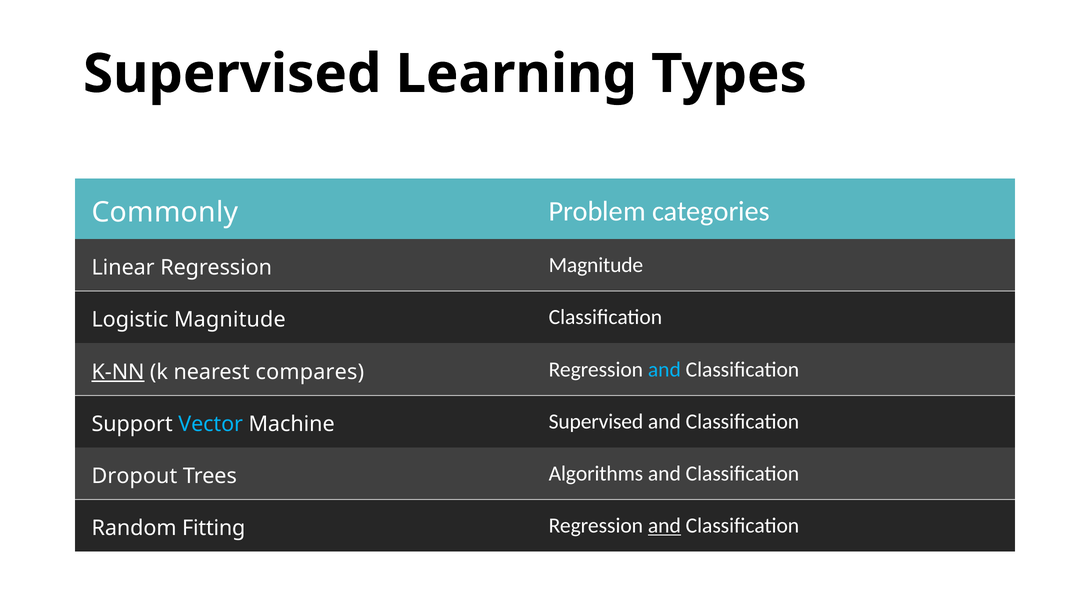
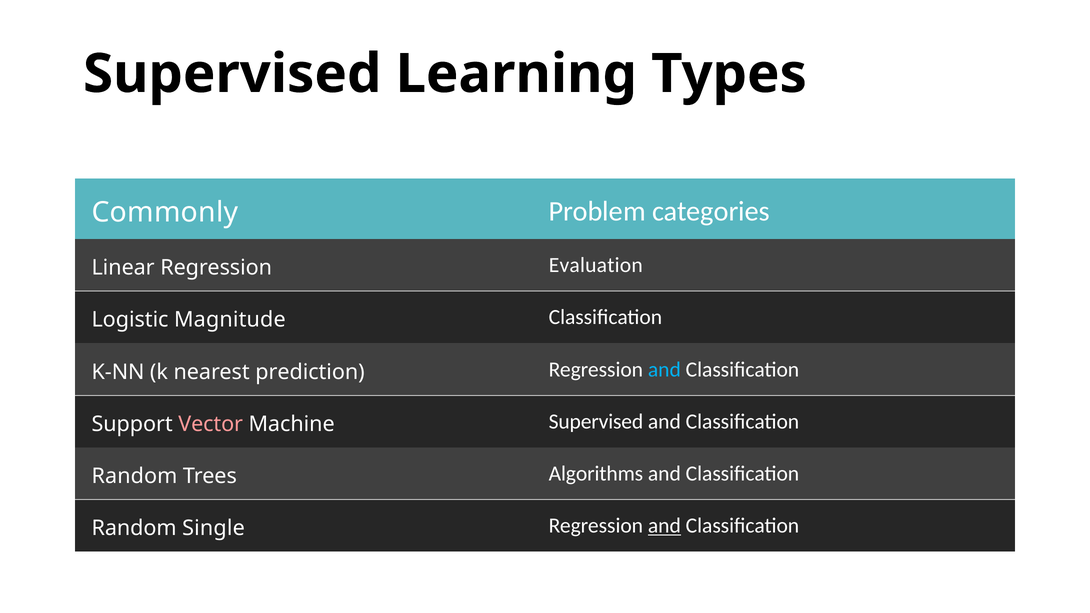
Regression Magnitude: Magnitude -> Evaluation
K-NN underline: present -> none
compares: compares -> prediction
Vector colour: light blue -> pink
Dropout at (134, 476): Dropout -> Random
Fitting: Fitting -> Single
